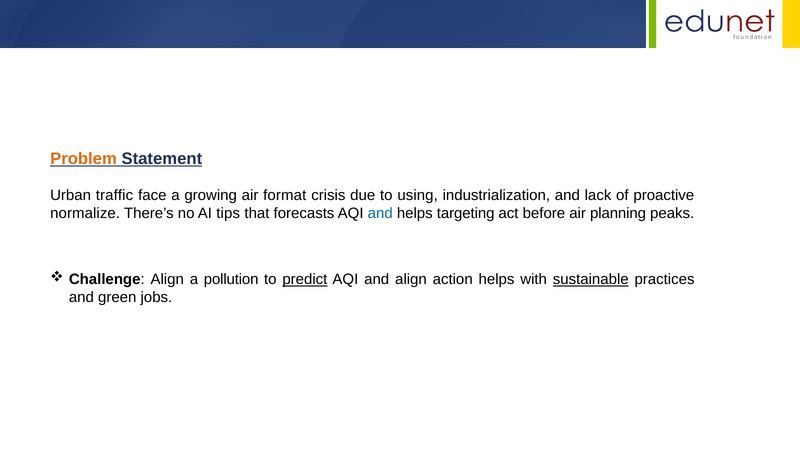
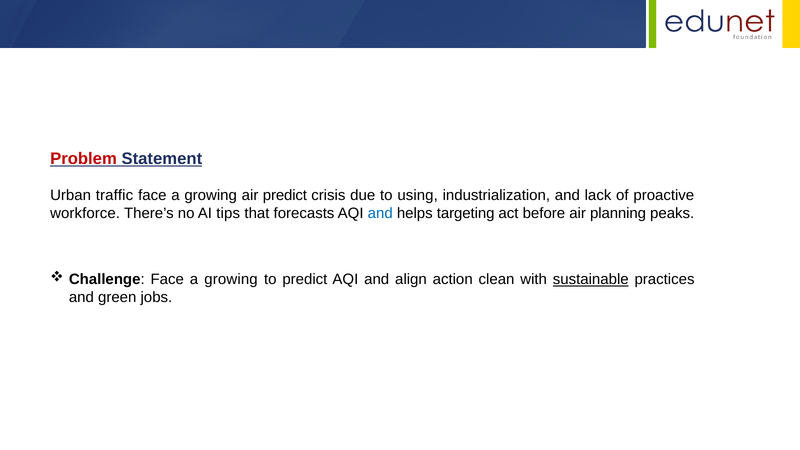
Problem colour: orange -> red
air format: format -> predict
normalize: normalize -> workforce
Challenge Align: Align -> Face
pollution at (231, 279): pollution -> growing
predict at (305, 279) underline: present -> none
action helps: helps -> clean
